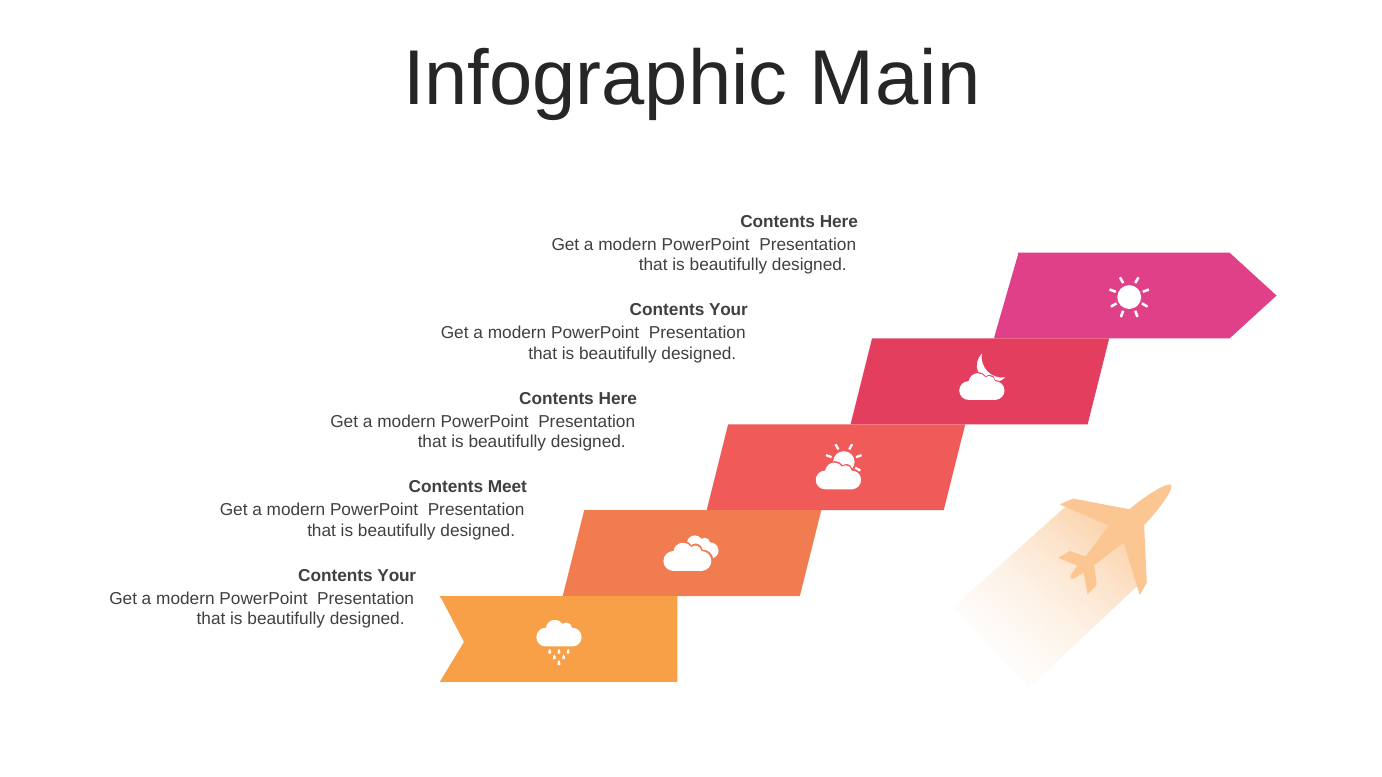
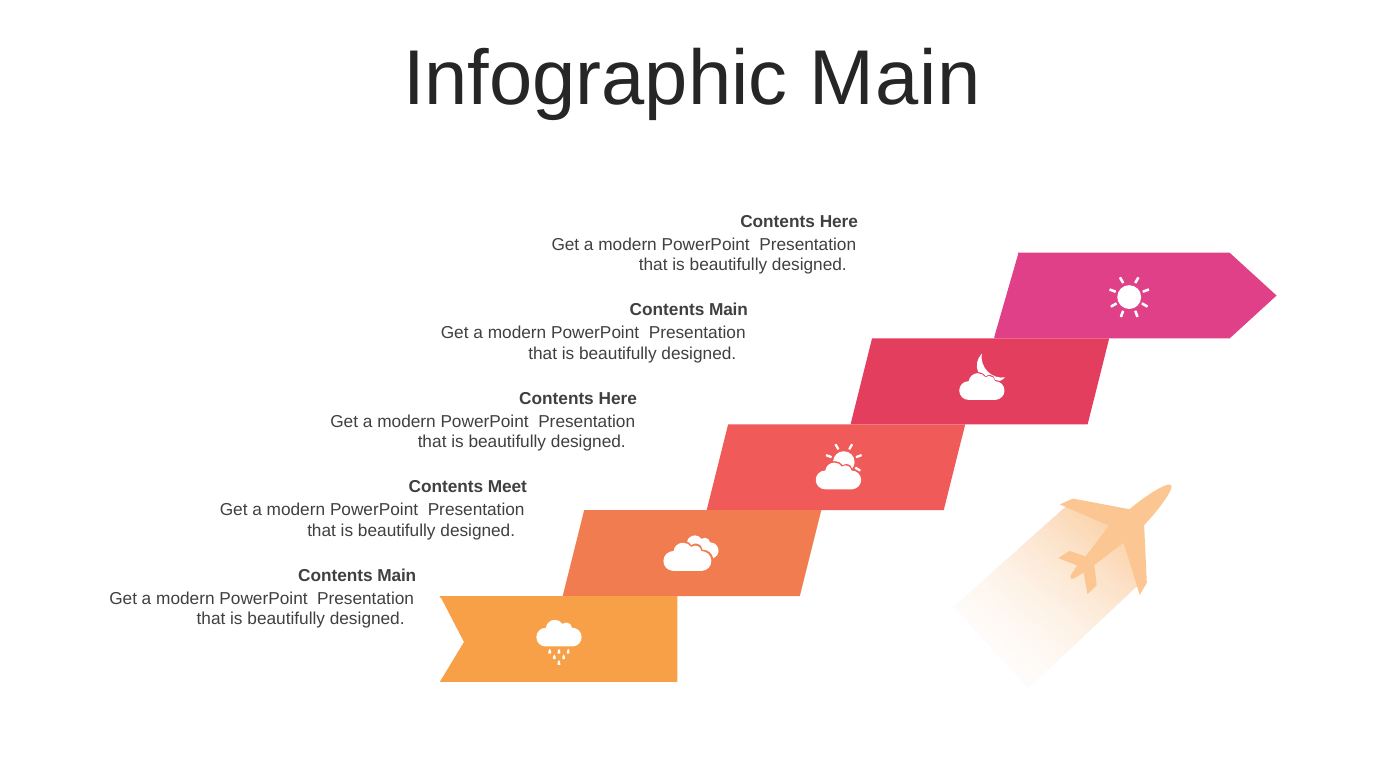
Your at (728, 310): Your -> Main
Your at (397, 576): Your -> Main
